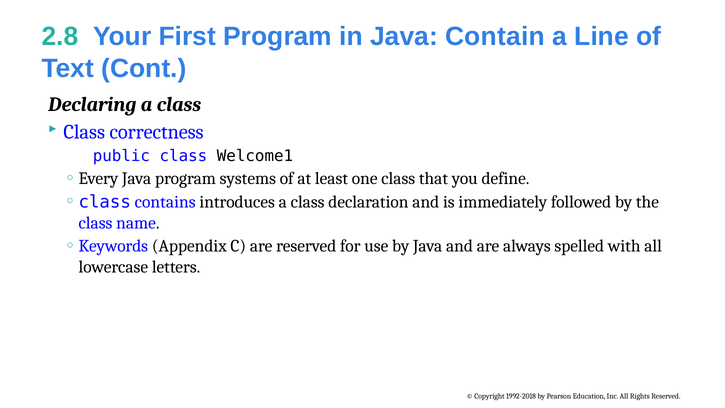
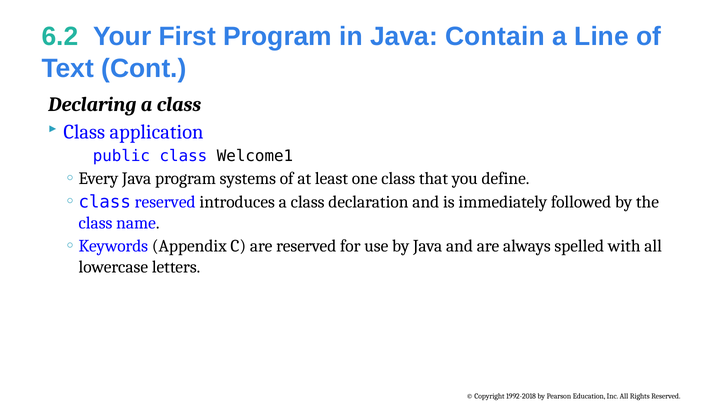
2.8: 2.8 -> 6.2
correctness: correctness -> application
contains at (165, 202): contains -> reserved
